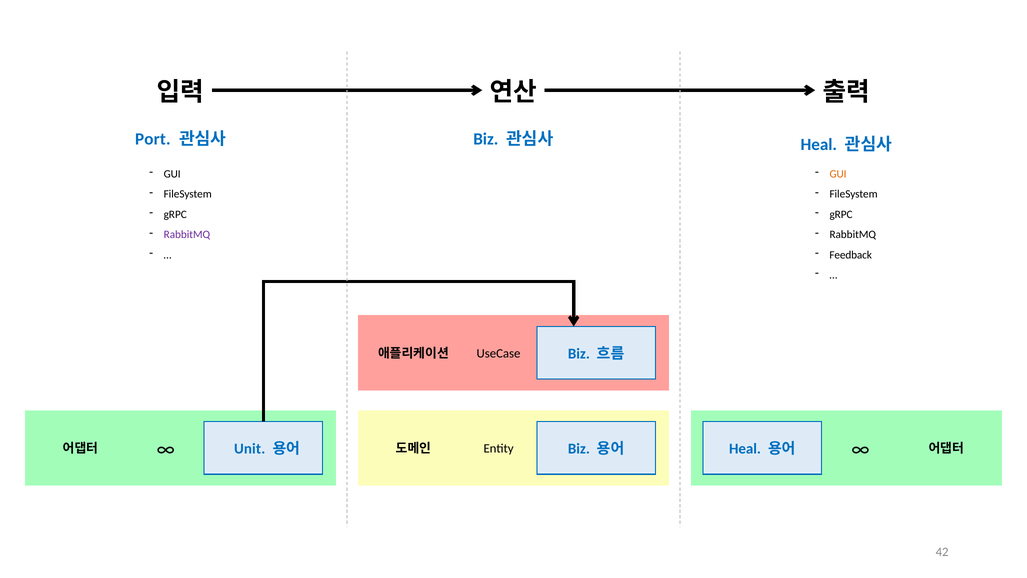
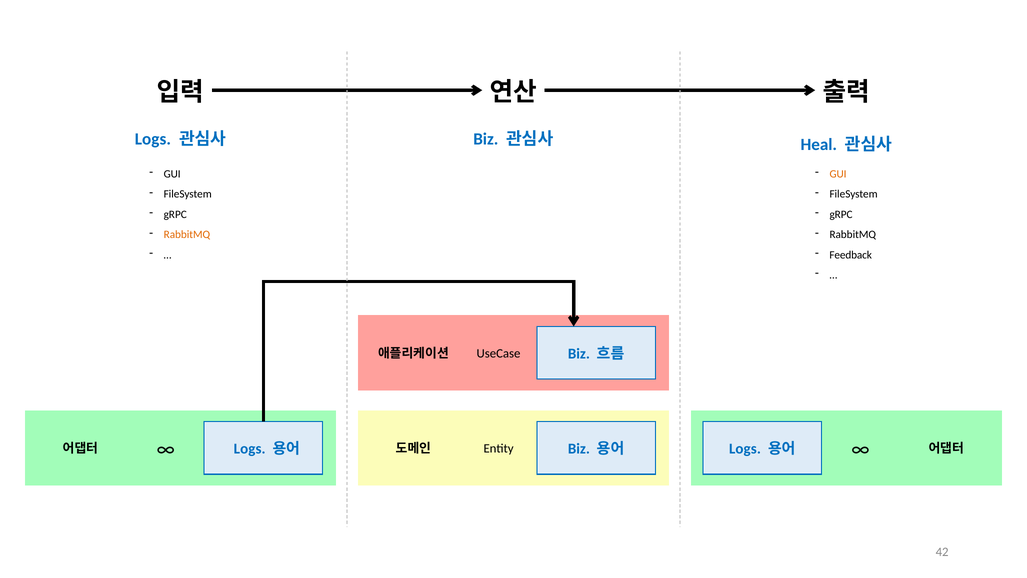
Port at (153, 139): Port -> Logs
RabbitMQ at (187, 235) colour: purple -> orange
Unit at (250, 449): Unit -> Logs
Heal at (745, 449): Heal -> Logs
